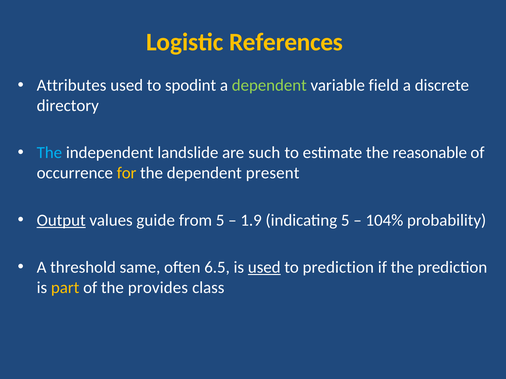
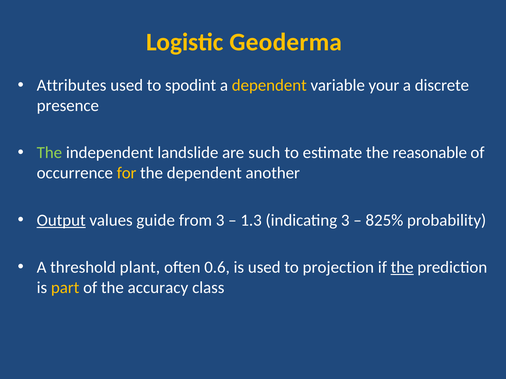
References: References -> Geoderma
dependent at (269, 86) colour: light green -> yellow
field: field -> your
directory: directory -> presence
The at (49, 153) colour: light blue -> light green
present: present -> another
from 5: 5 -> 3
1.9: 1.9 -> 1.3
indicating 5: 5 -> 3
104%: 104% -> 825%
same: same -> plant
6.5: 6.5 -> 0.6
used at (264, 268) underline: present -> none
to prediction: prediction -> projection
the at (402, 268) underline: none -> present
provides: provides -> accuracy
